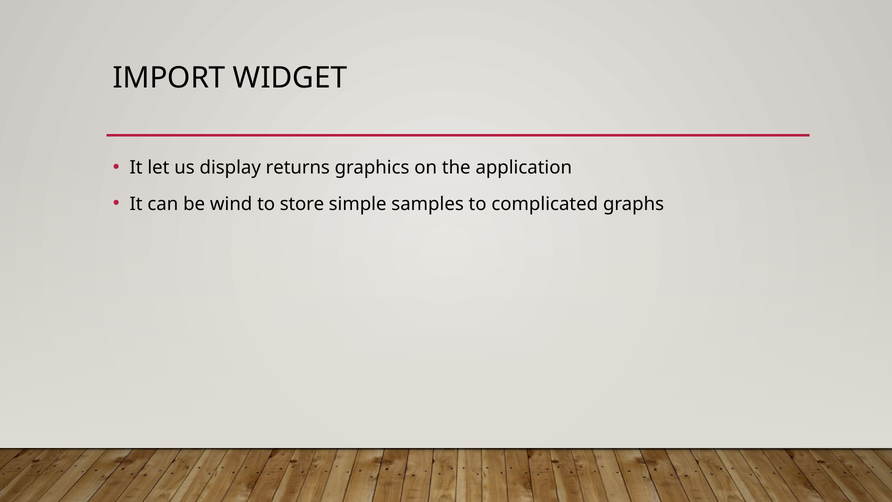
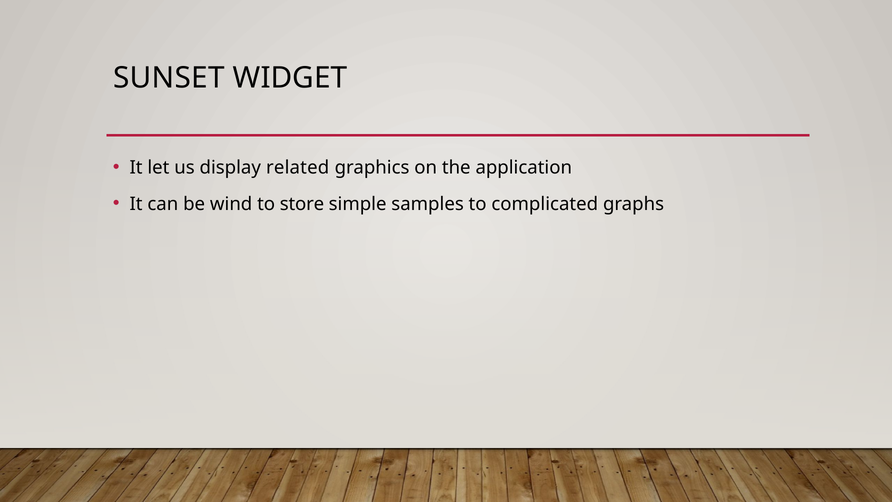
IMPORT: IMPORT -> SUNSET
returns: returns -> related
